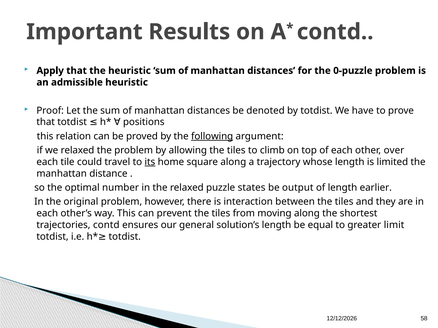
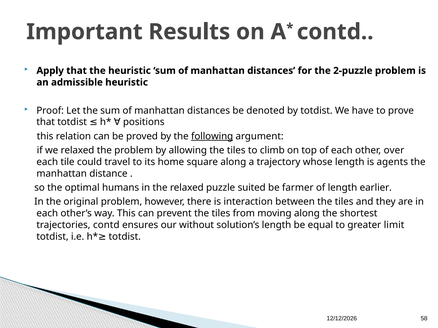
0-puzzle: 0-puzzle -> 2-puzzle
its underline: present -> none
limited: limited -> agents
number: number -> humans
states: states -> suited
output: output -> farmer
general: general -> without
